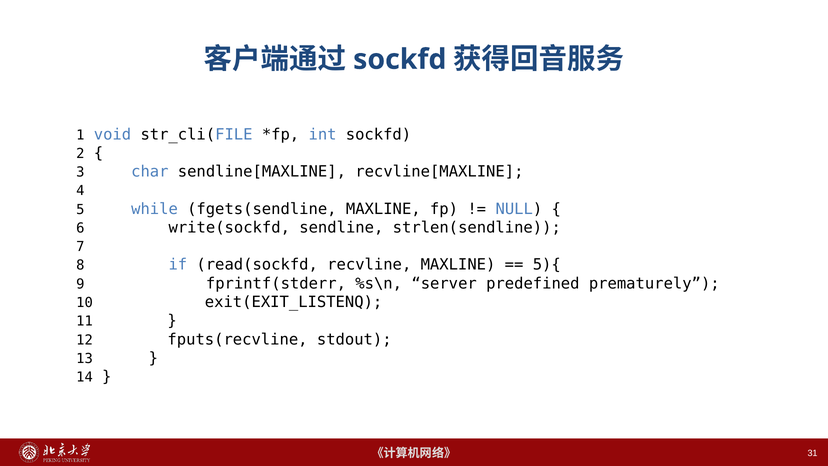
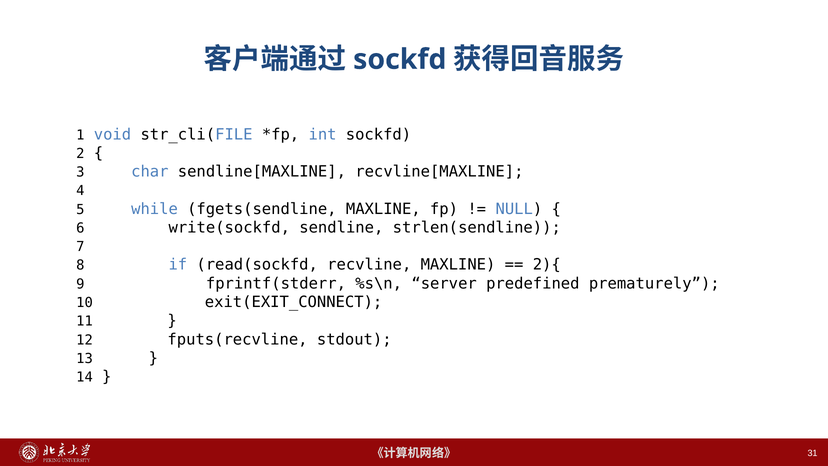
5){: 5){ -> 2){
exit(EXIT_LISTENQ: exit(EXIT_LISTENQ -> exit(EXIT_CONNECT
